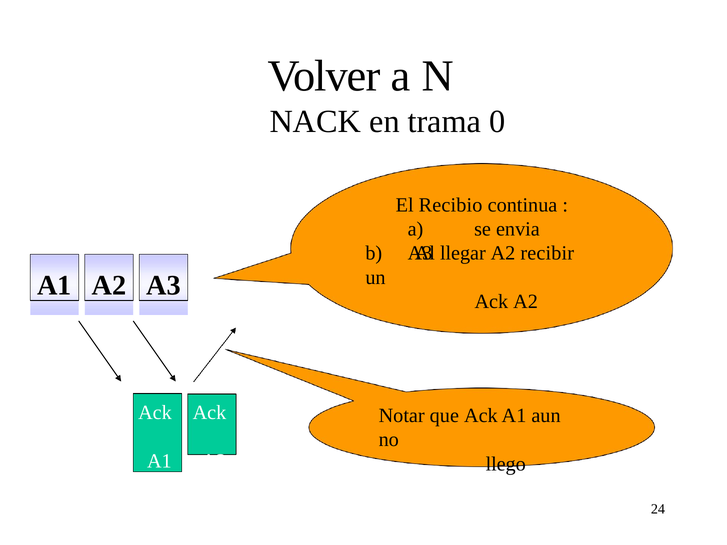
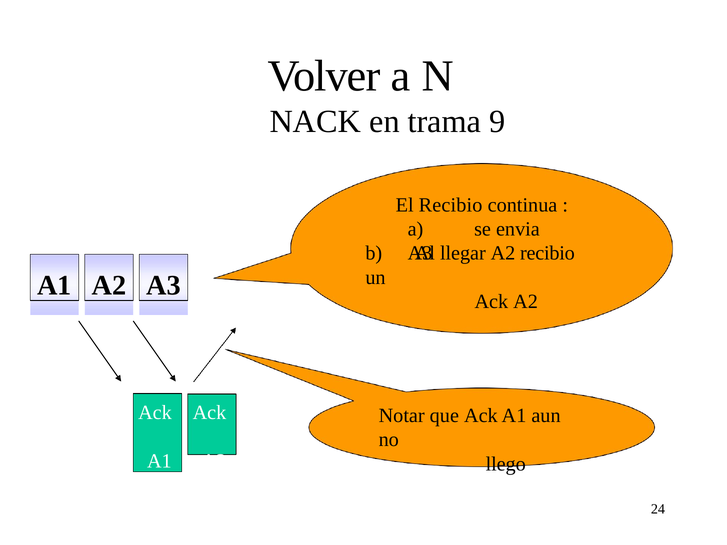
0: 0 -> 9
A2 recibir: recibir -> recibio
